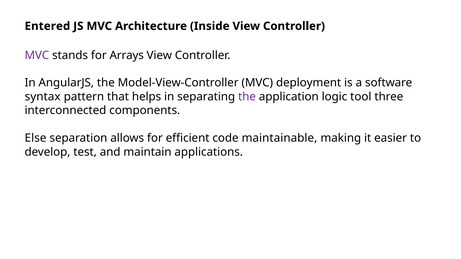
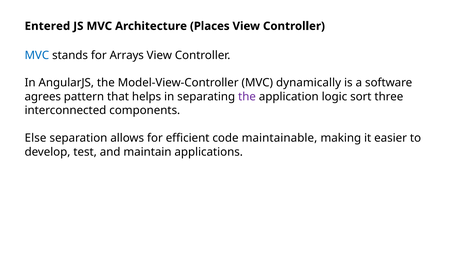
Inside: Inside -> Places
MVC at (37, 55) colour: purple -> blue
deployment: deployment -> dynamically
syntax: syntax -> agrees
tool: tool -> sort
